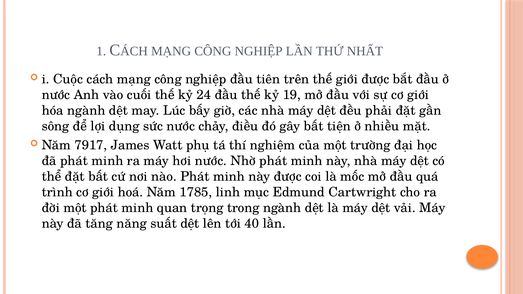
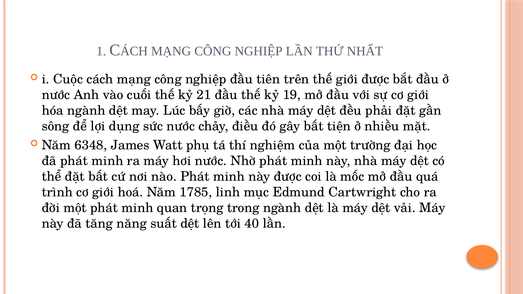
24: 24 -> 21
7917: 7917 -> 6348
